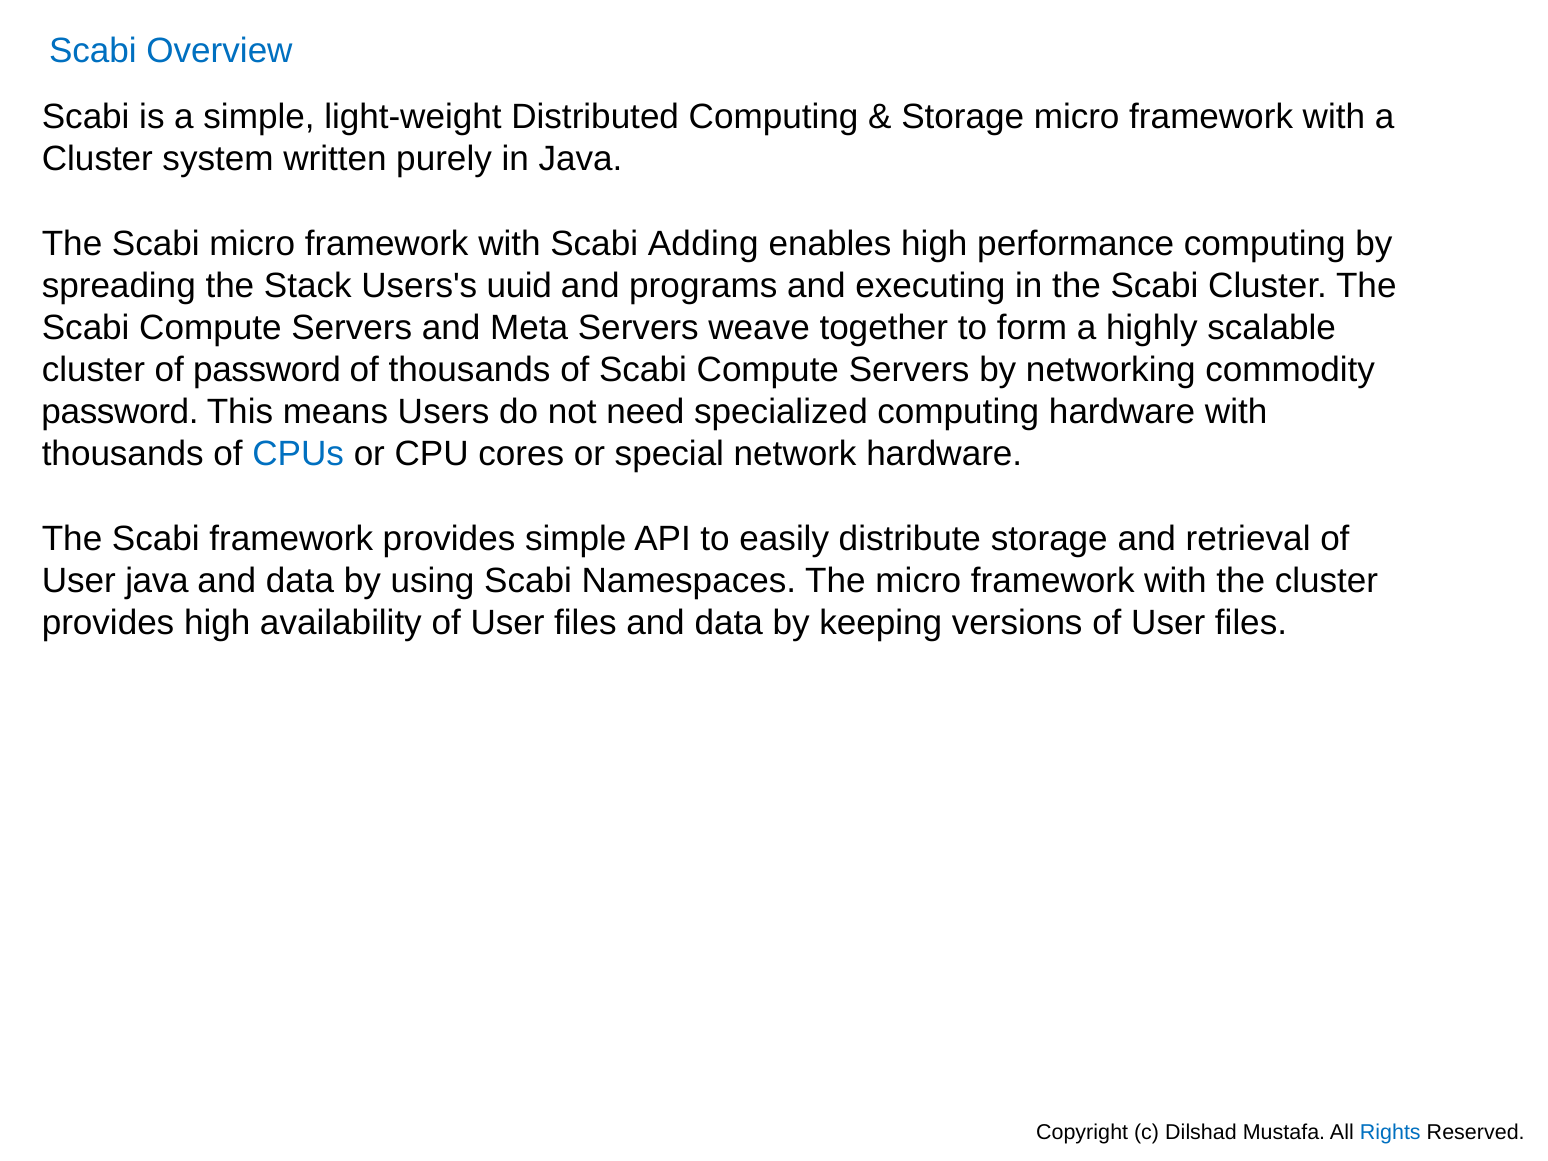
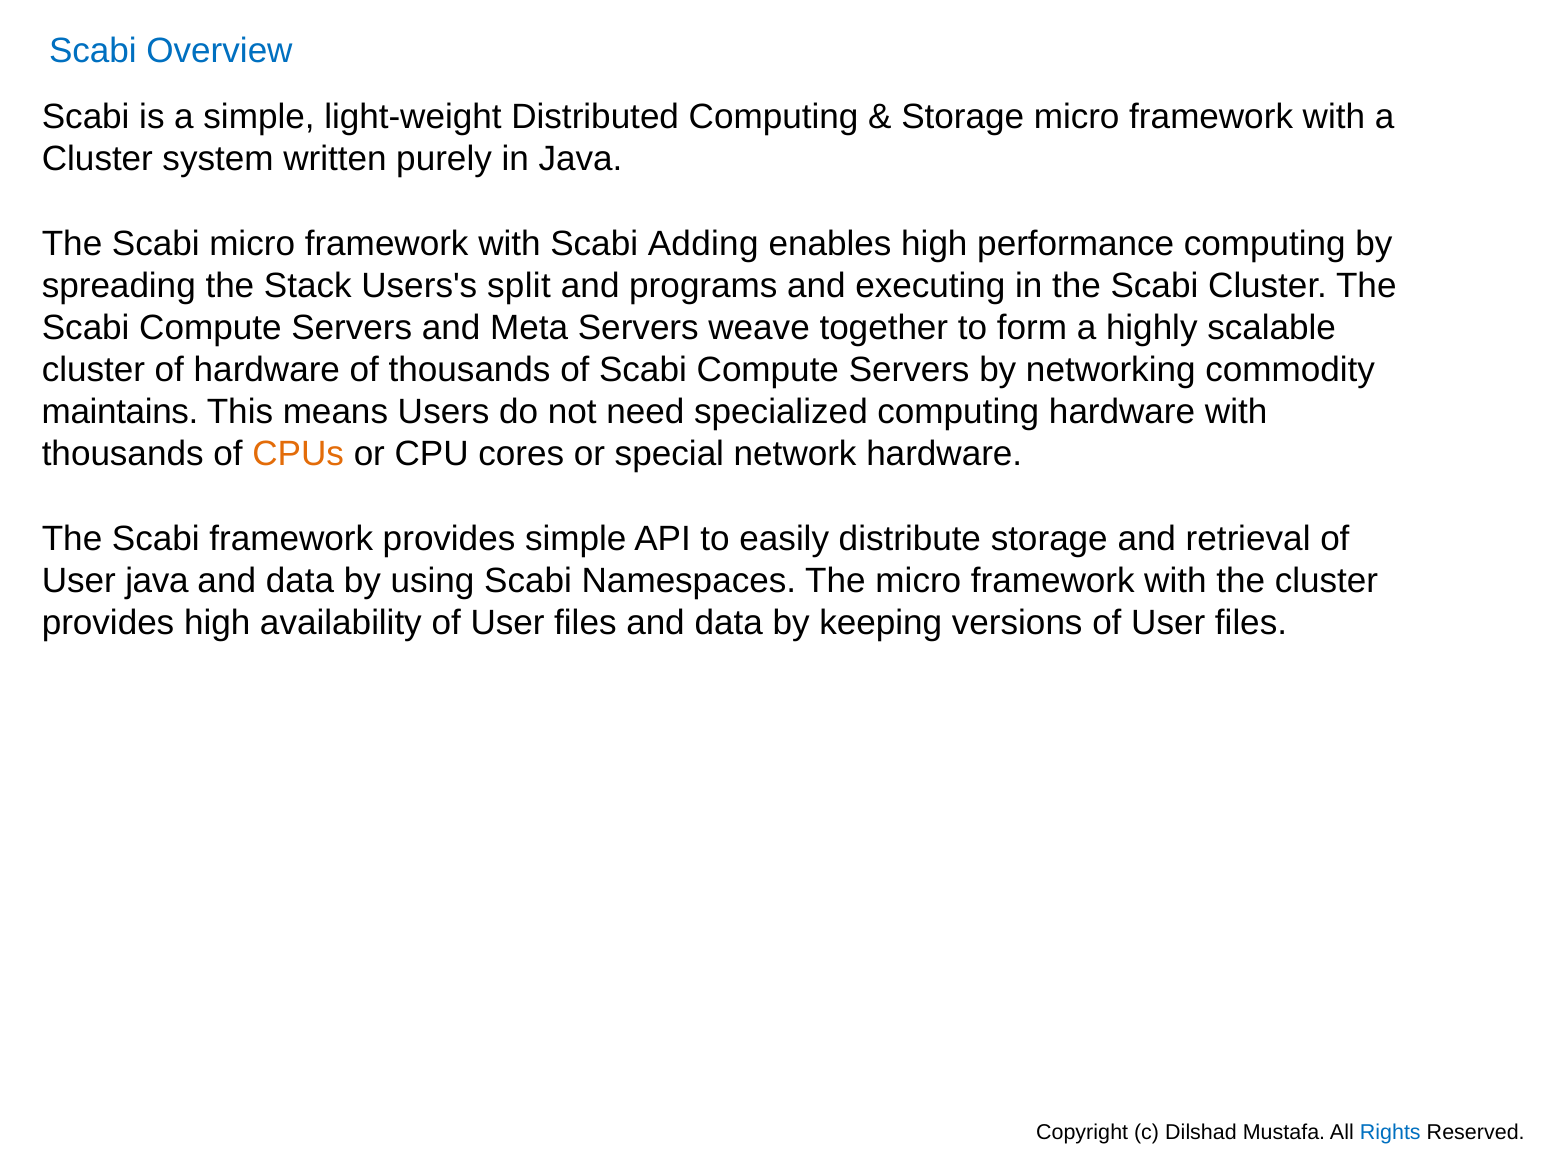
uuid: uuid -> split
of password: password -> hardware
password at (120, 412): password -> maintains
CPUs colour: blue -> orange
